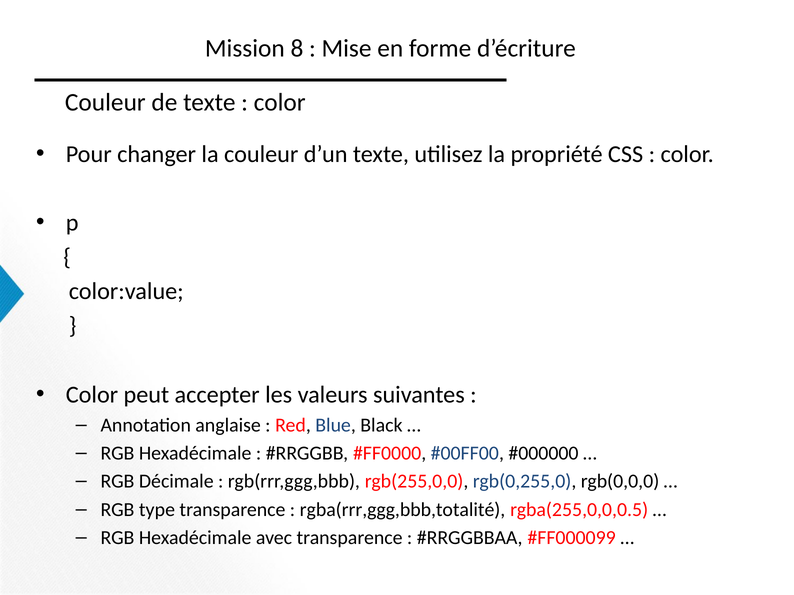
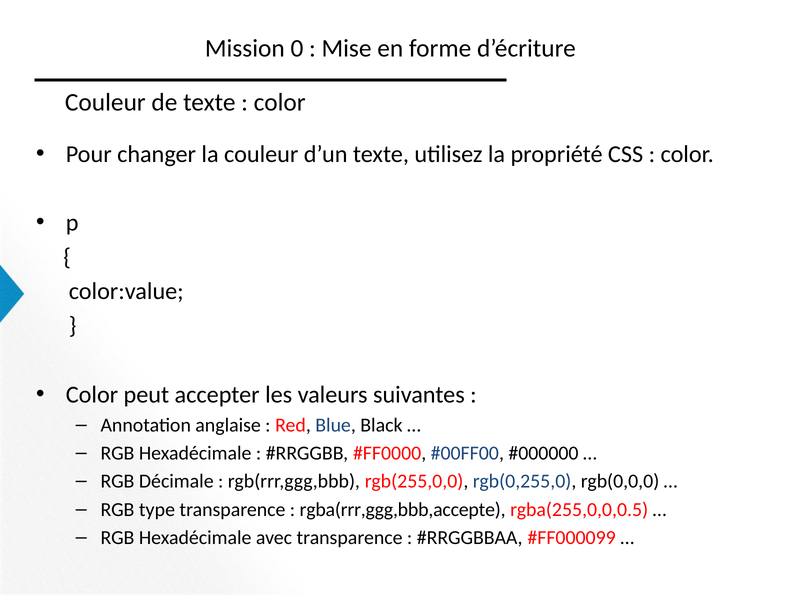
8: 8 -> 0
rgba(rrr,ggg,bbb,totalité: rgba(rrr,ggg,bbb,totalité -> rgba(rrr,ggg,bbb,accepte
